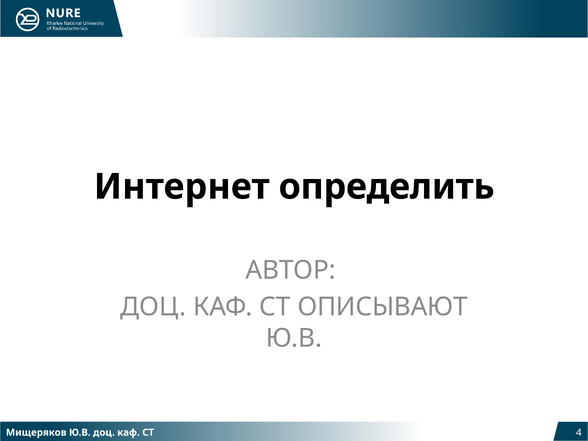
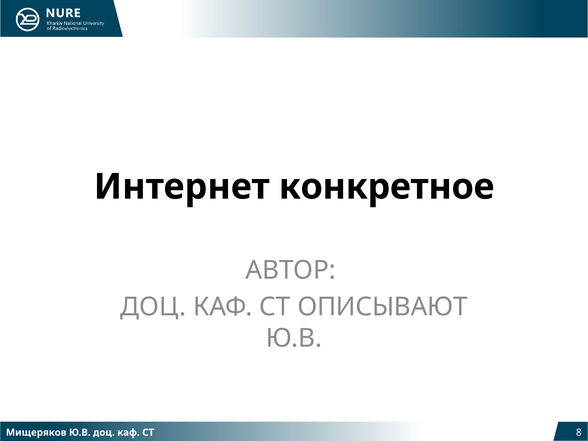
определить: определить -> конкретное
4: 4 -> 8
